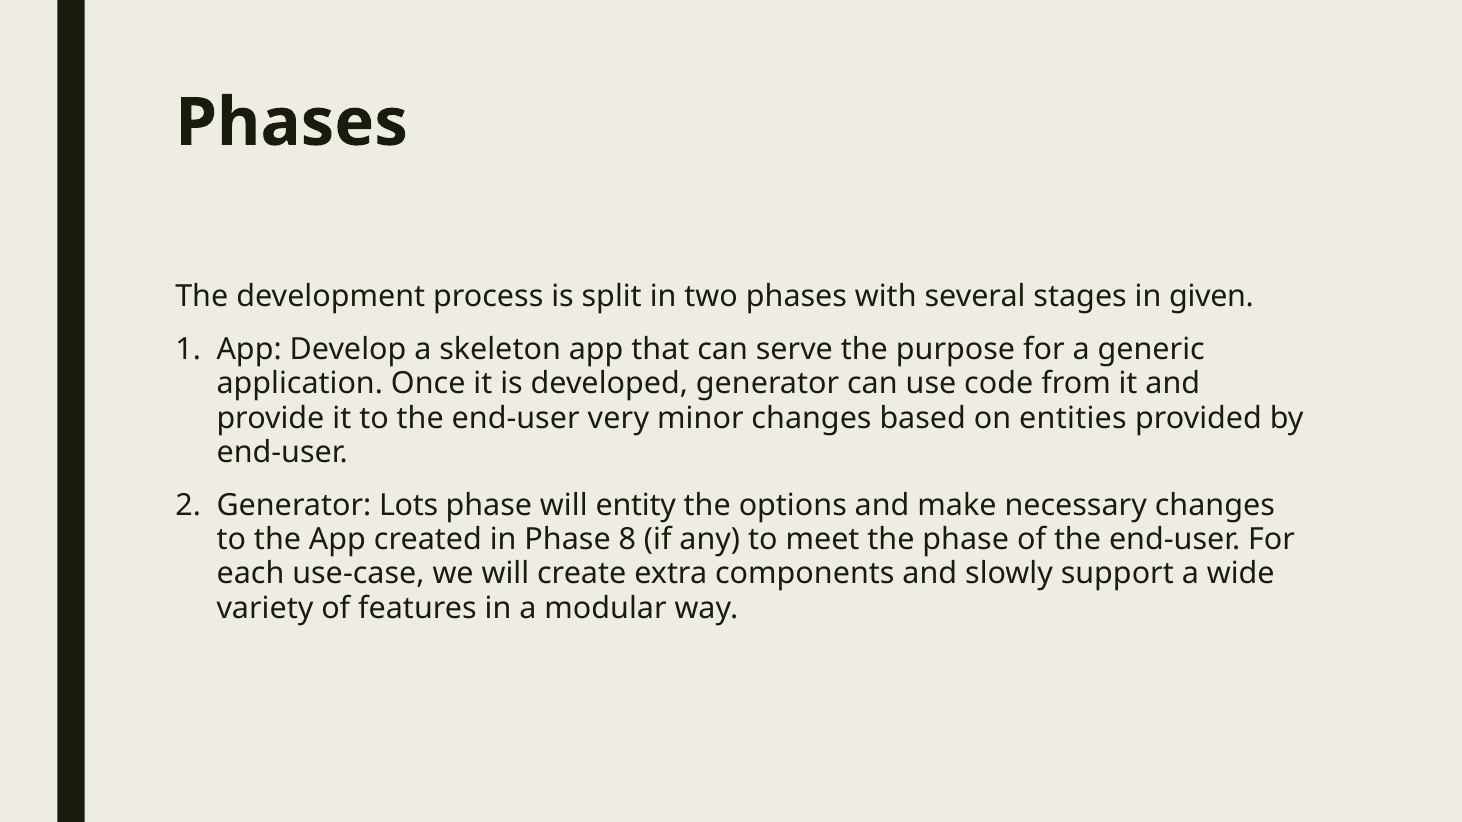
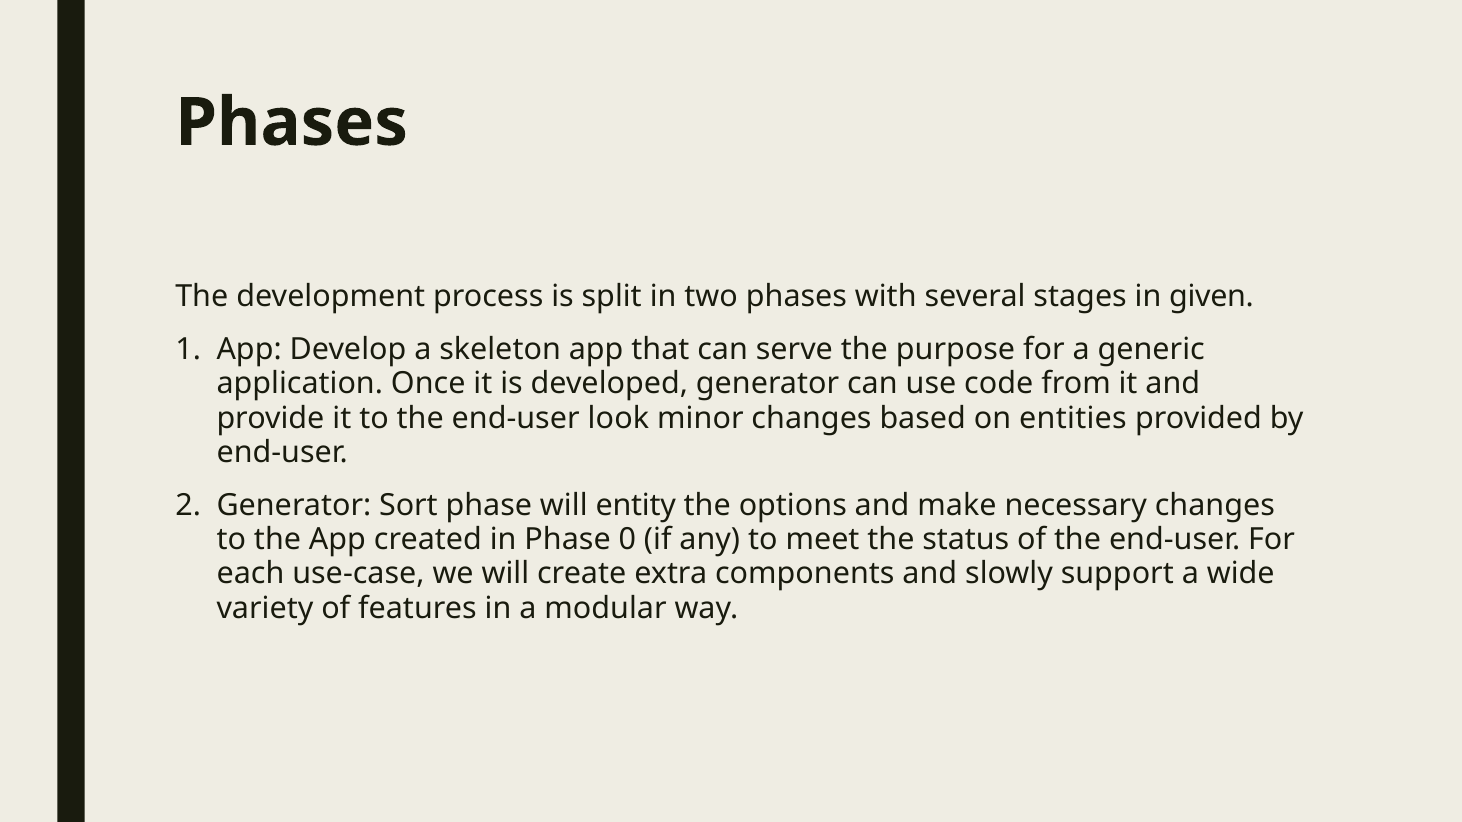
very: very -> look
Lots: Lots -> Sort
8: 8 -> 0
the phase: phase -> status
